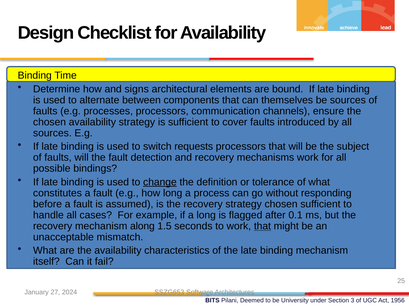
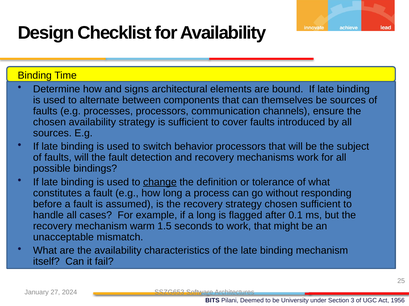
requests: requests -> behavior
along: along -> warm
that at (262, 227) underline: present -> none
